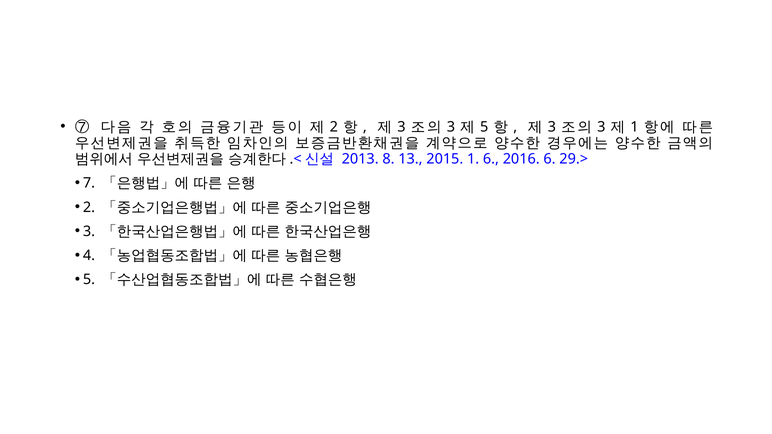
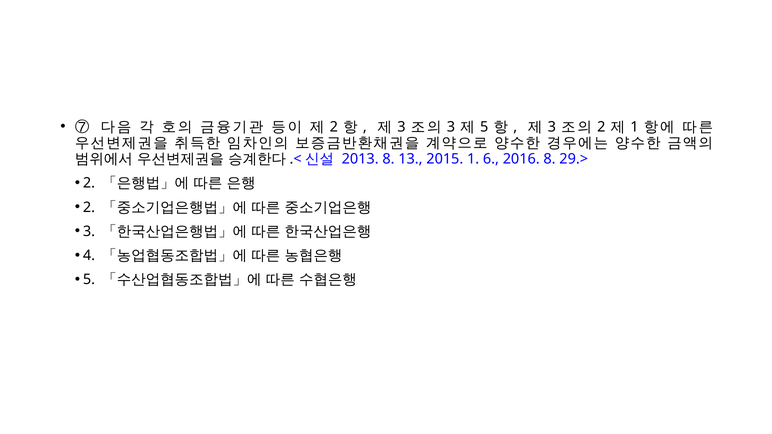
3 at (601, 127): 3 -> 2
2016 6: 6 -> 8
7 at (89, 183): 7 -> 2
